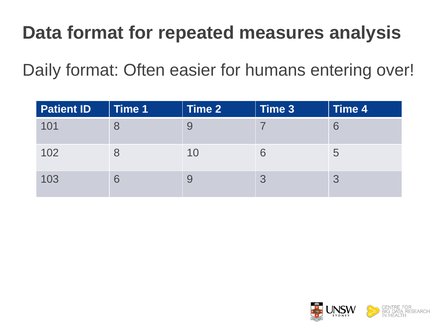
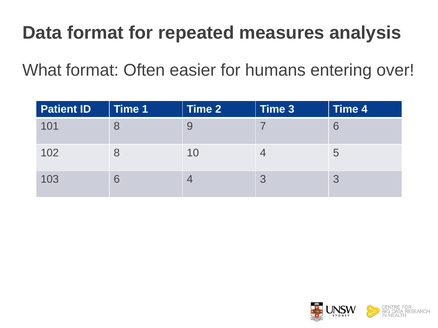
Daily: Daily -> What
10 6: 6 -> 4
6 9: 9 -> 4
